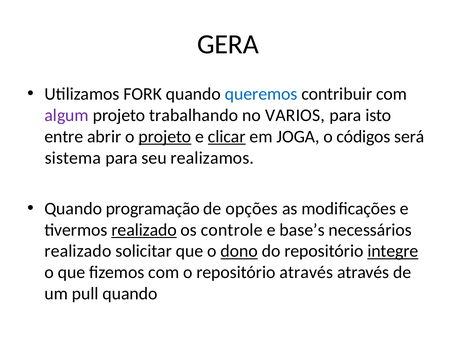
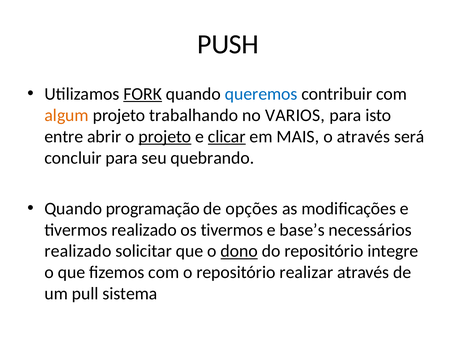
GERA: GERA -> PUSH
FORK underline: none -> present
algum colour: purple -> orange
JOGA: JOGA -> MAIS
o códigos: códigos -> através
sistema: sistema -> concluir
realizamos: realizamos -> quebrando
realizado at (144, 230) underline: present -> none
os controle: controle -> tivermos
integre underline: present -> none
repositório através: através -> realizar
pull quando: quando -> sistema
